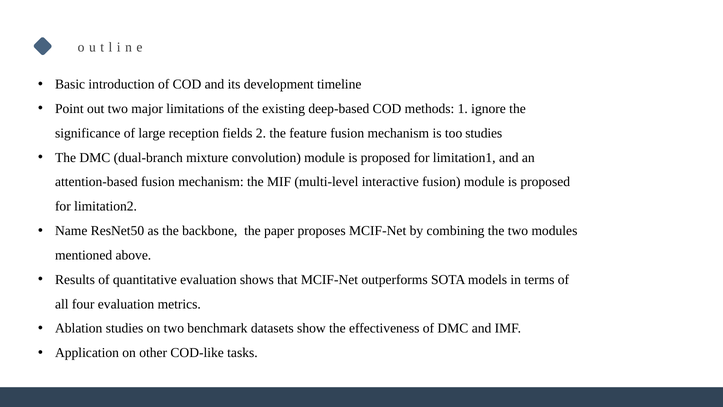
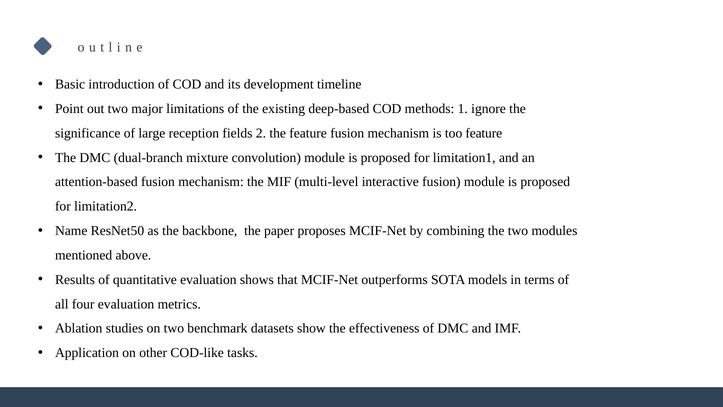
too studies: studies -> feature
